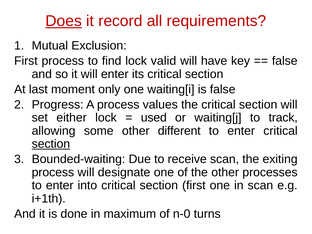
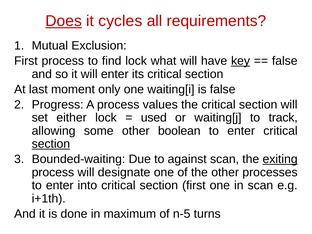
record: record -> cycles
valid: valid -> what
key underline: none -> present
different: different -> boolean
receive: receive -> against
exiting underline: none -> present
n-0: n-0 -> n-5
